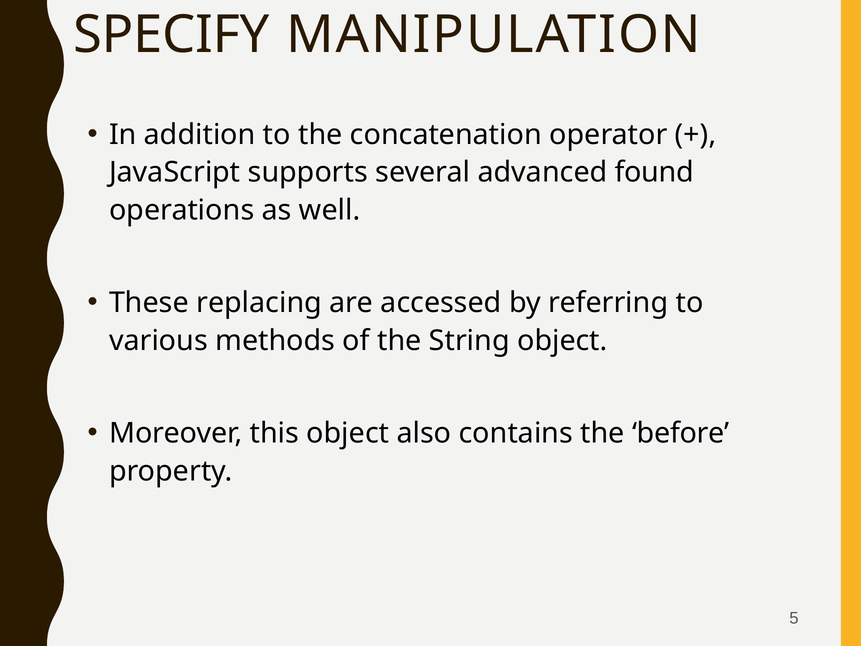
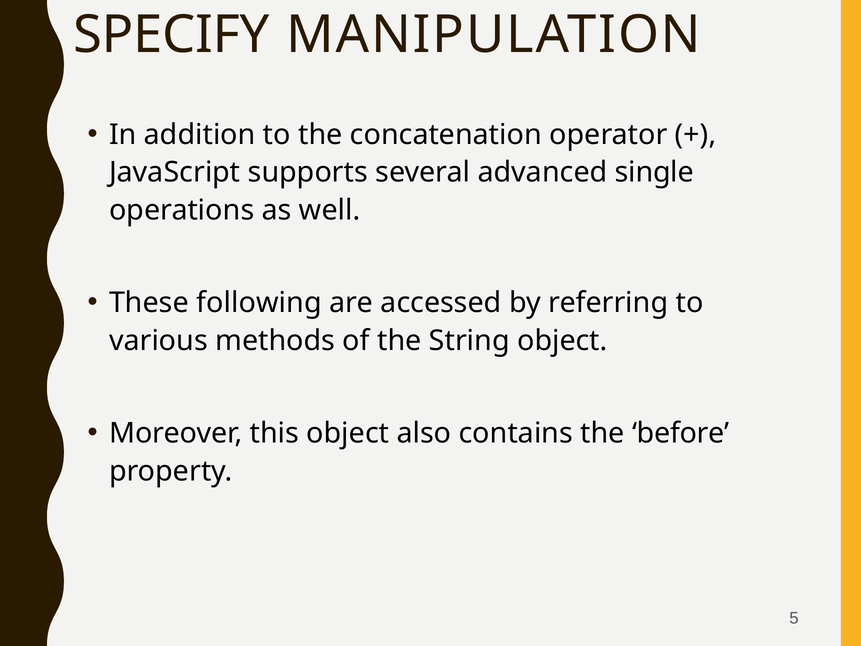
found: found -> single
replacing: replacing -> following
